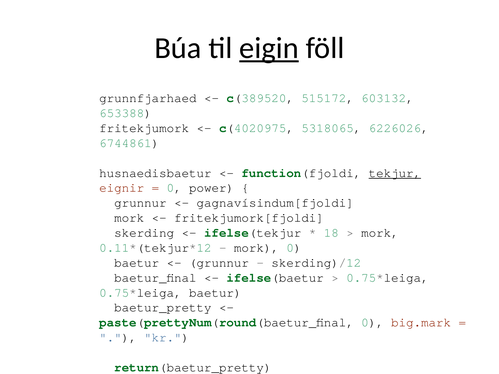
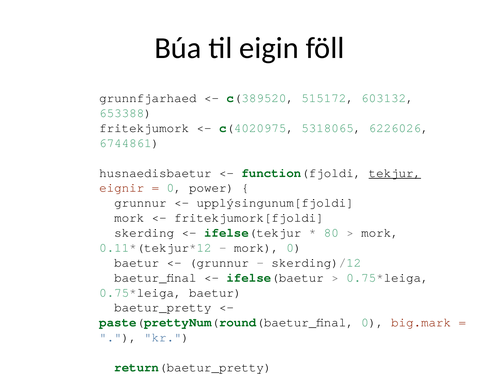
eigin underline: present -> none
gagnavísindum[fjoldi: gagnavísindum[fjoldi -> upplýsingunum[fjoldi
18: 18 -> 80
